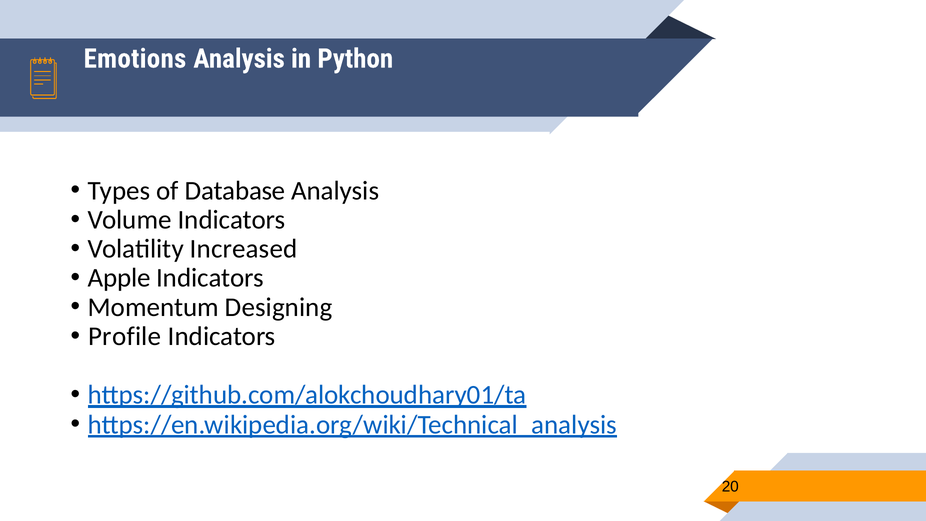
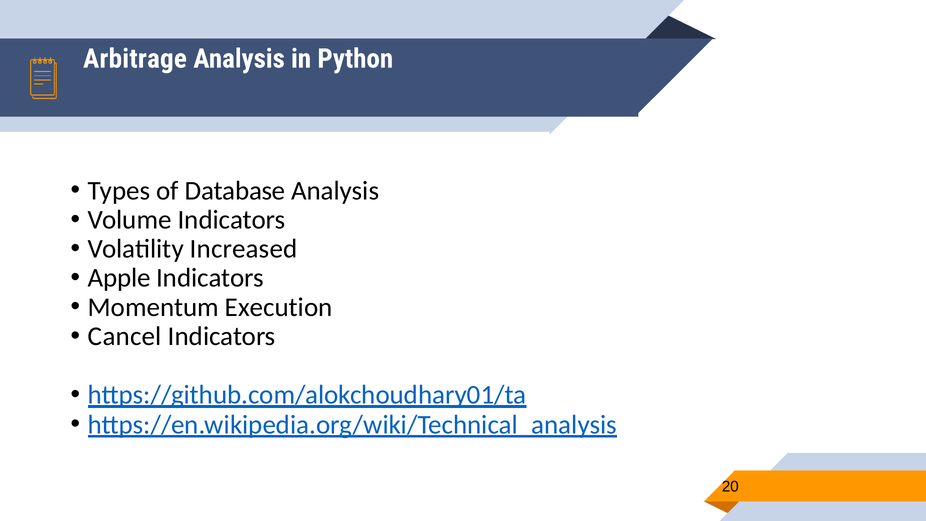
Emotions: Emotions -> Arbitrage
Designing: Designing -> Execution
Profile: Profile -> Cancel
